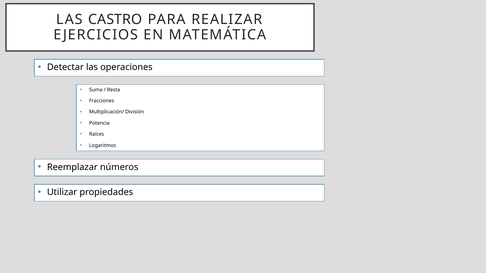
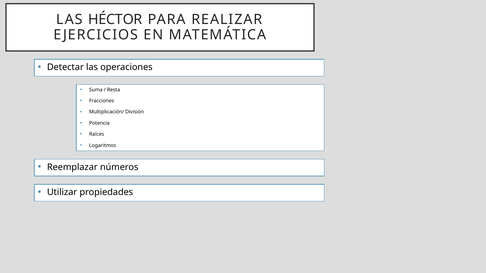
CASTRO: CASTRO -> HÉCTOR
